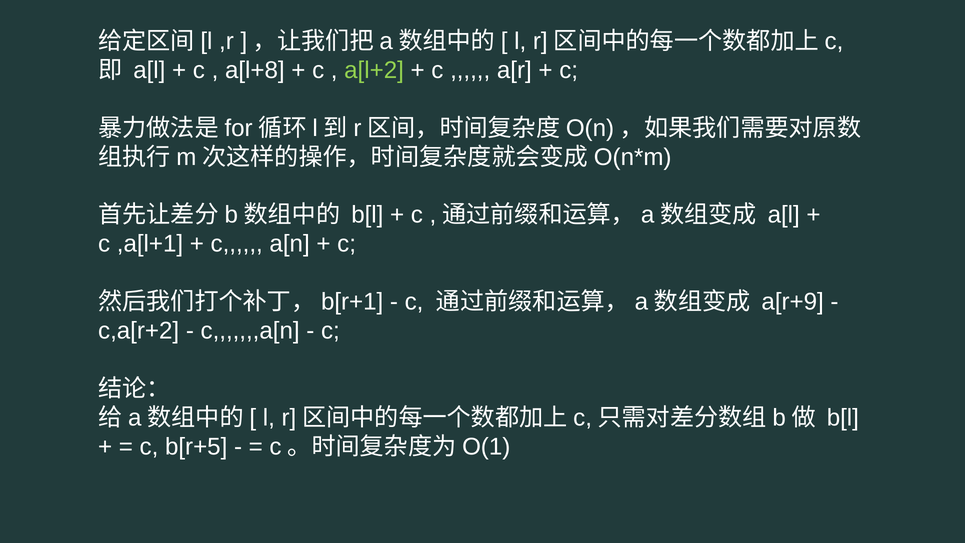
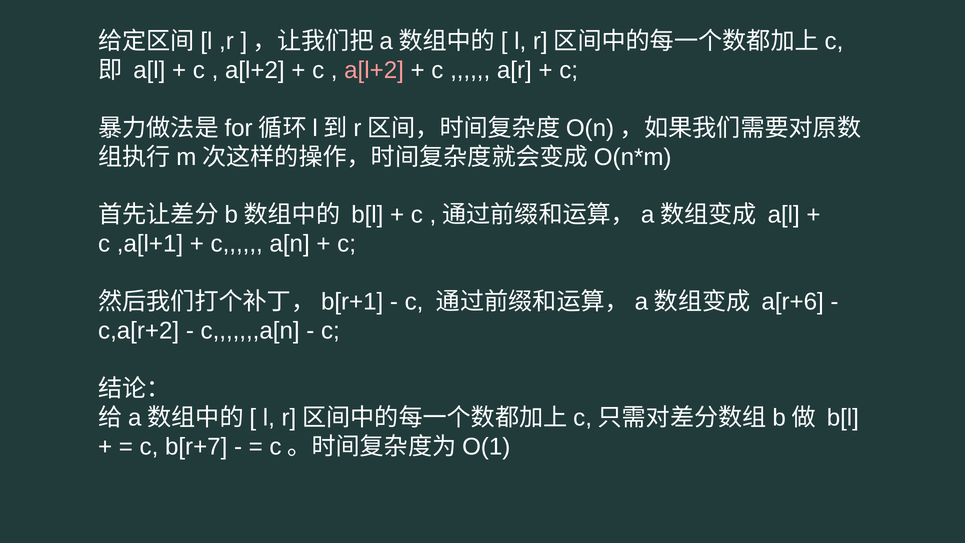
a[l+8 at (255, 70): a[l+8 -> a[l+2
a[l+2 at (374, 70) colour: light green -> pink
a[r+9: a[r+9 -> a[r+6
b[r+5: b[r+5 -> b[r+7
